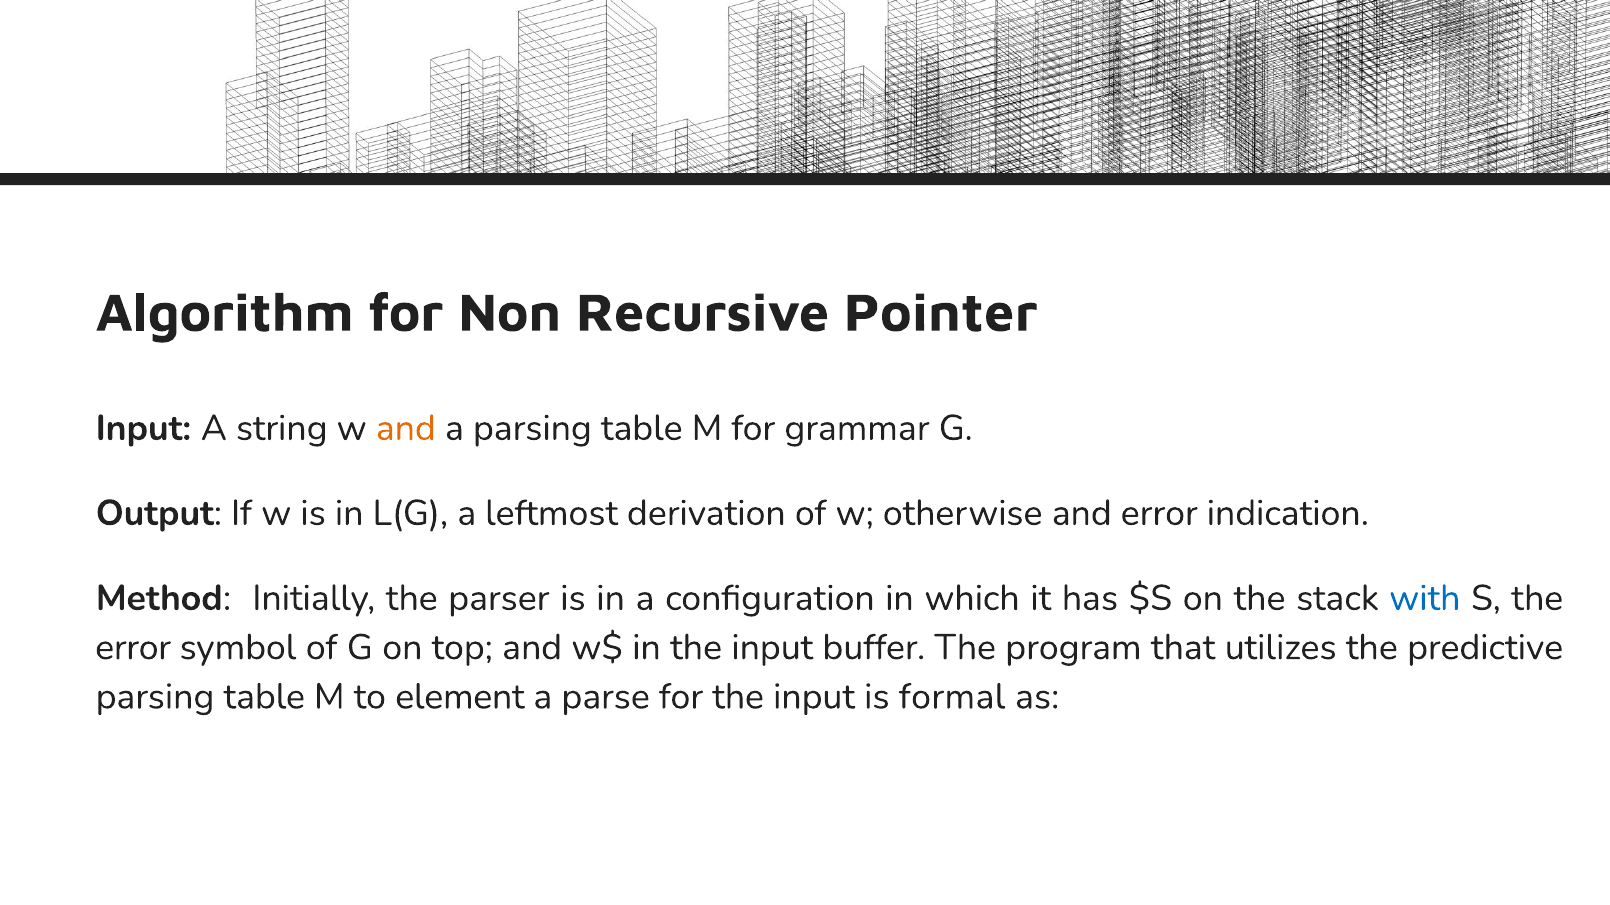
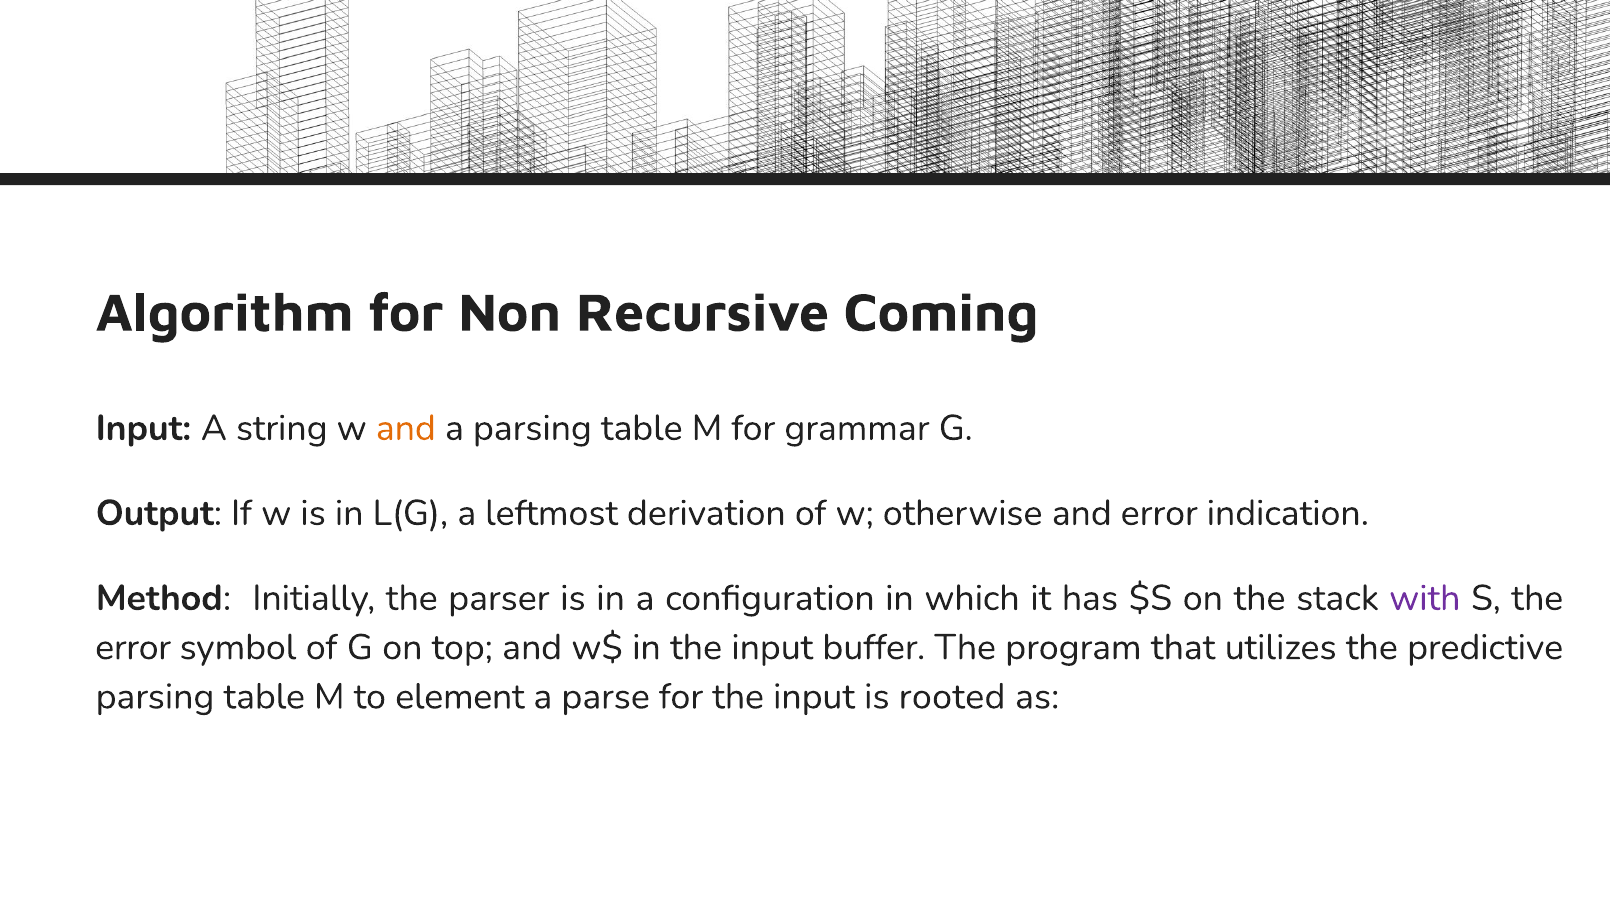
Pointer: Pointer -> Coming
with colour: blue -> purple
formal: formal -> rooted
